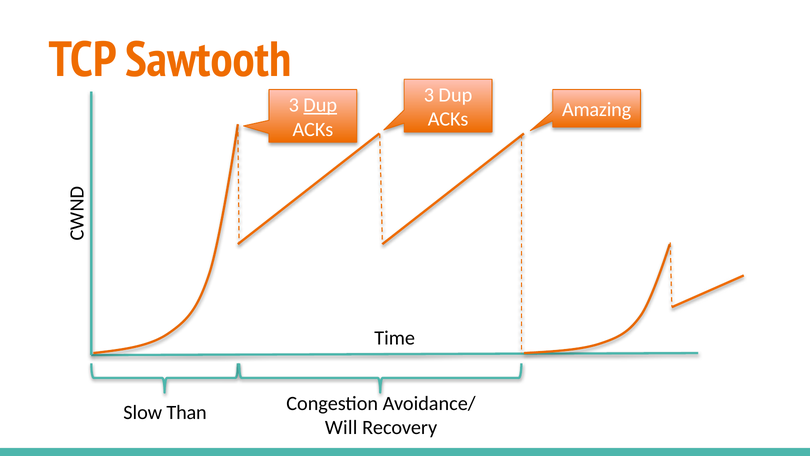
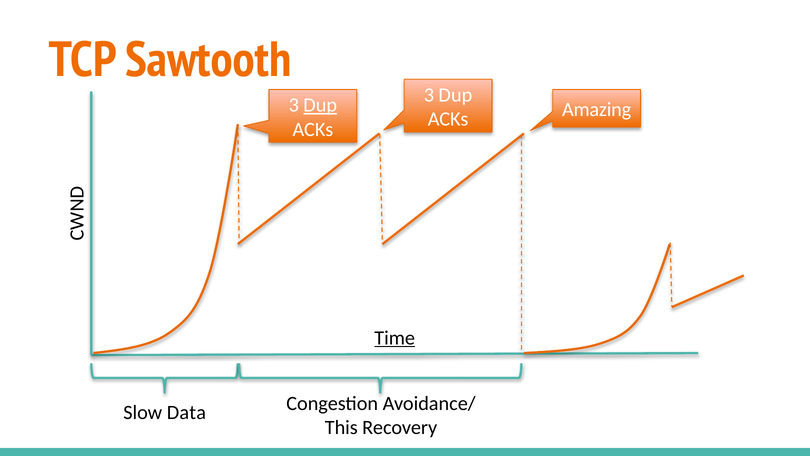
Time underline: none -> present
Than: Than -> Data
Will: Will -> This
